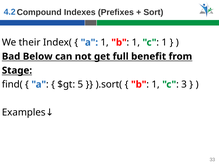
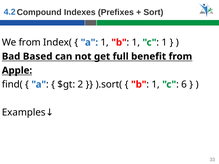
We their: their -> from
Below: Below -> Based
Stage: Stage -> Apple
5: 5 -> 2
3: 3 -> 6
